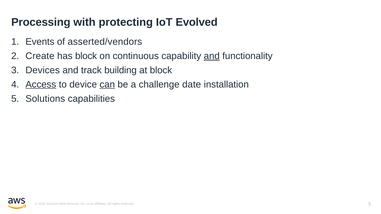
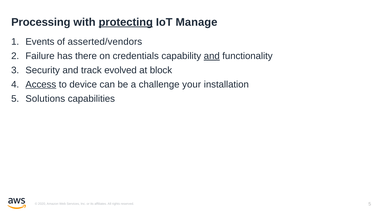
protecting underline: none -> present
Evolved: Evolved -> Manage
Create: Create -> Failure
has block: block -> there
continuous: continuous -> credentials
Devices: Devices -> Security
building: building -> evolved
can underline: present -> none
date: date -> your
